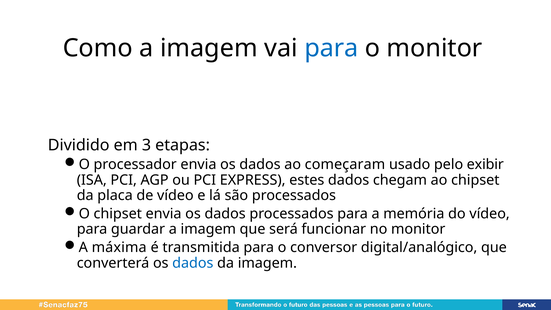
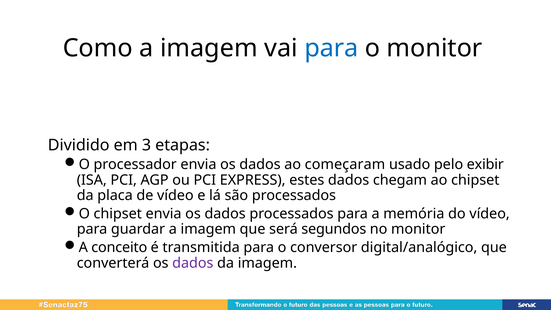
funcionar: funcionar -> segundos
máxima: máxima -> conceito
dados at (193, 263) colour: blue -> purple
